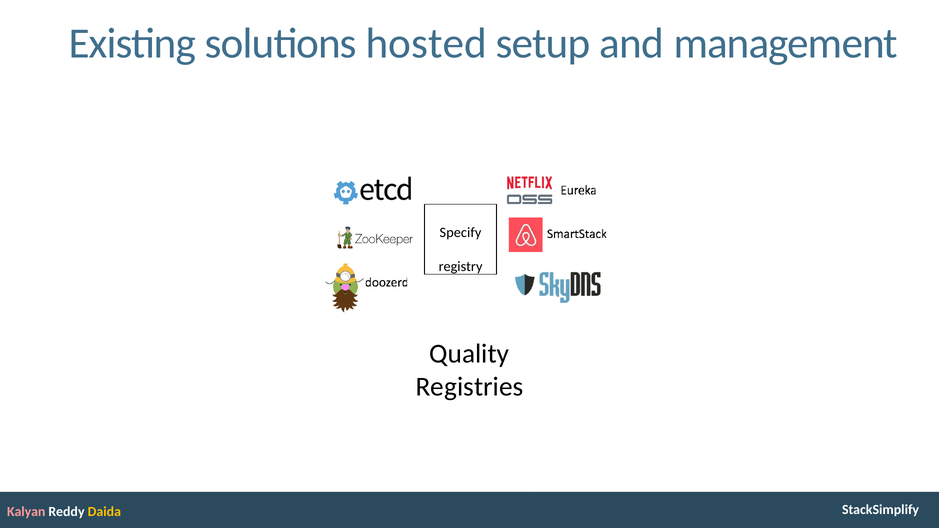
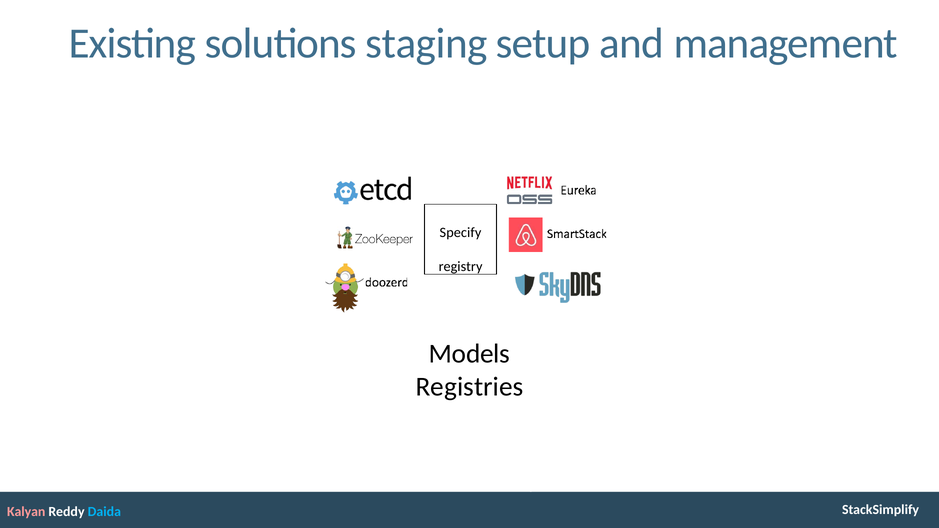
hosted: hosted -> staging
Quality: Quality -> Models
Daida colour: yellow -> light blue
